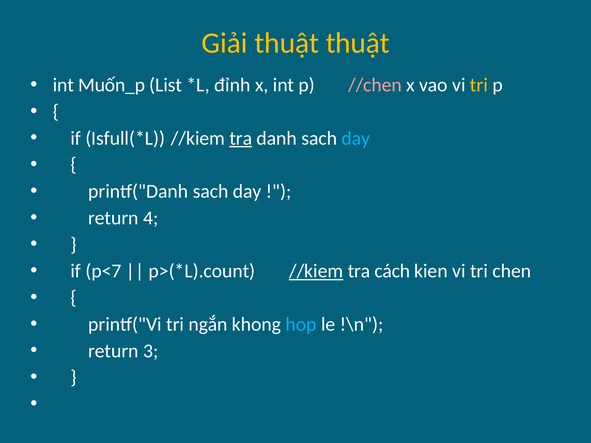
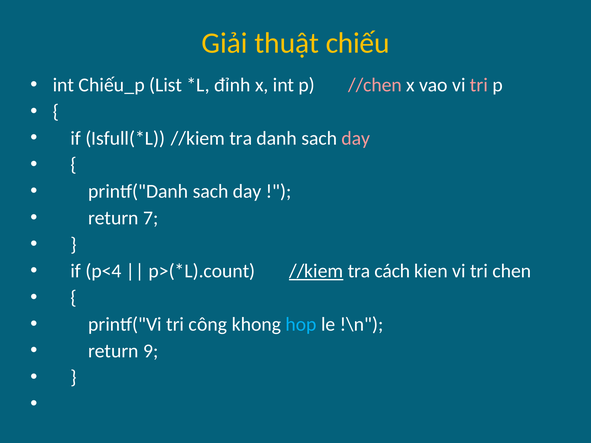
thuật thuật: thuật -> chiếu
Muốn_p: Muốn_p -> Chiếu_p
tri at (479, 85) colour: yellow -> pink
tra at (241, 138) underline: present -> none
day at (356, 138) colour: light blue -> pink
4: 4 -> 7
p<7: p<7 -> p<4
ngắn: ngắn -> công
3: 3 -> 9
